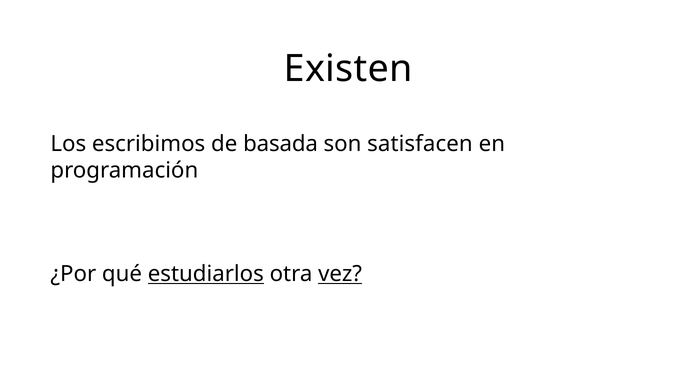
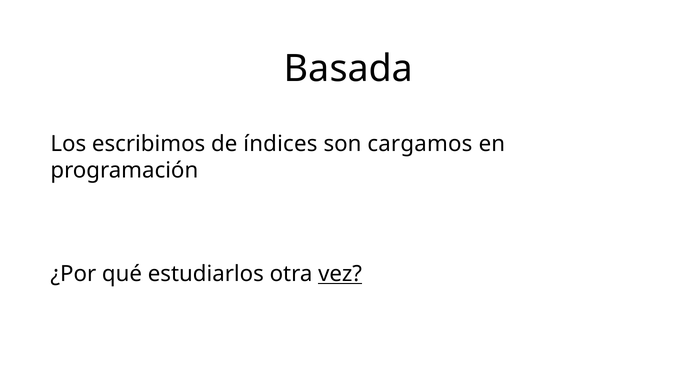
Existen: Existen -> Basada
basada: basada -> índices
satisfacen: satisfacen -> cargamos
estudiarlos underline: present -> none
